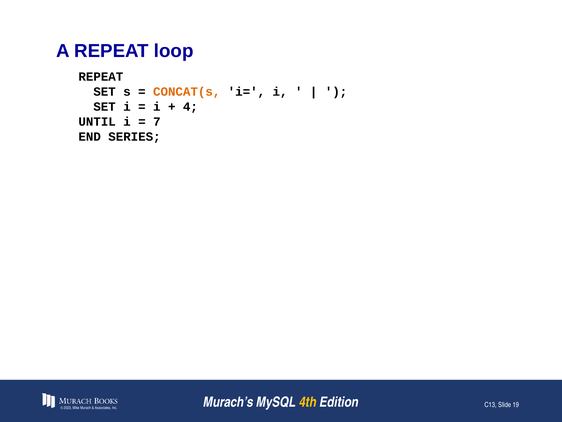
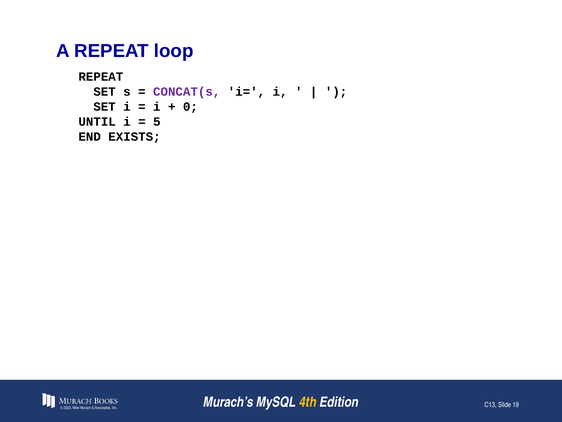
CONCAT(s colour: orange -> purple
4: 4 -> 0
7: 7 -> 5
SERIES: SERIES -> EXISTS
